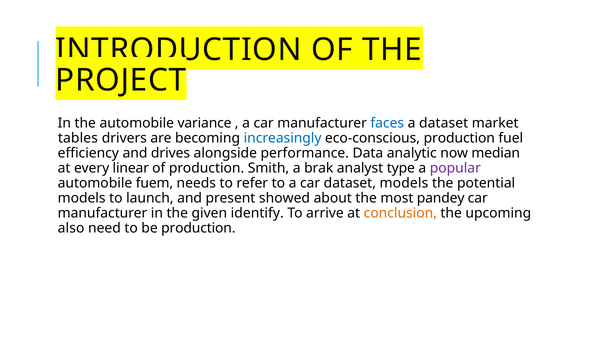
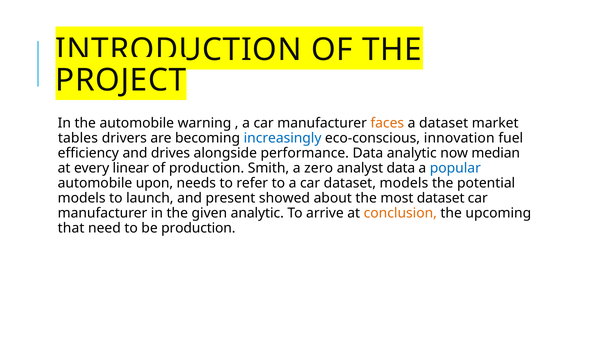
variance: variance -> warning
faces colour: blue -> orange
eco-conscious production: production -> innovation
brak: brak -> zero
analyst type: type -> data
popular colour: purple -> blue
fuem: fuem -> upon
most pandey: pandey -> dataset
given identify: identify -> analytic
also: also -> that
